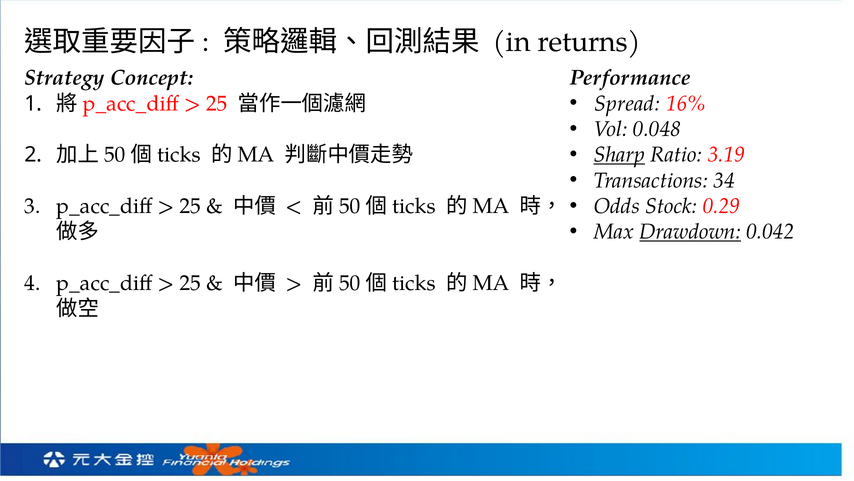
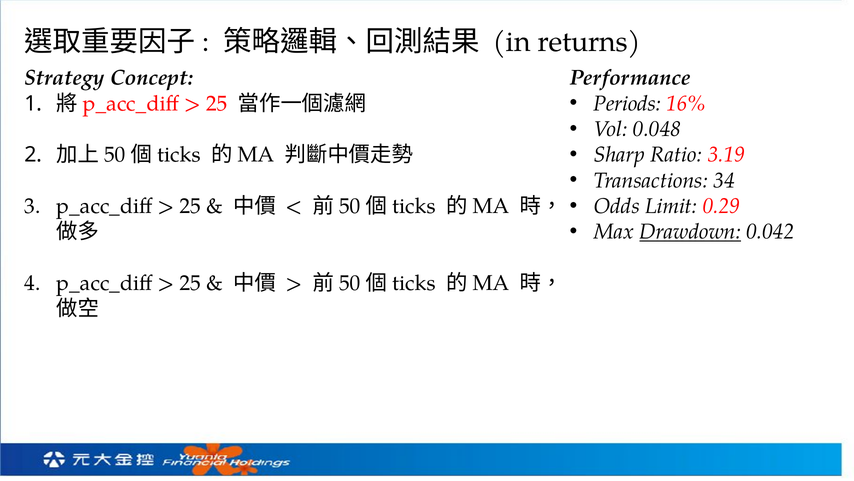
Spread: Spread -> Periods
Sharp underline: present -> none
Stock: Stock -> Limit
